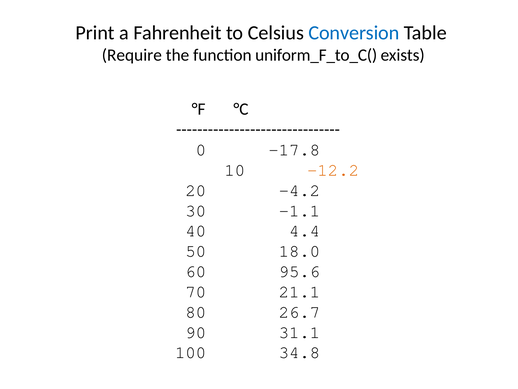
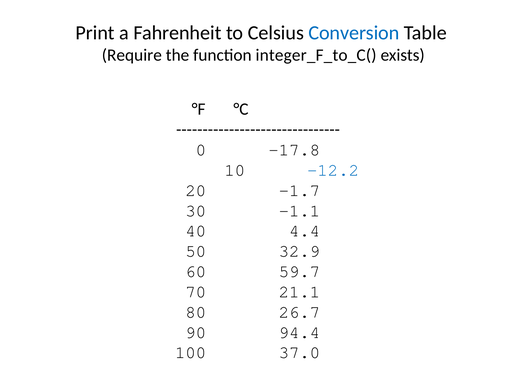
uniform_F_to_C(: uniform_F_to_C( -> integer_F_to_C(
-12.2 colour: orange -> blue
-4.2: -4.2 -> -1.7
18.0: 18.0 -> 32.9
95.6: 95.6 -> 59.7
31.1: 31.1 -> 94.4
34.8: 34.8 -> 37.0
